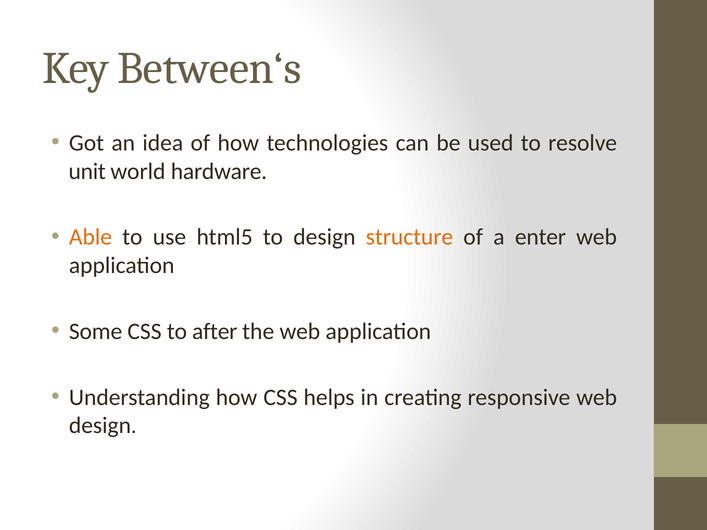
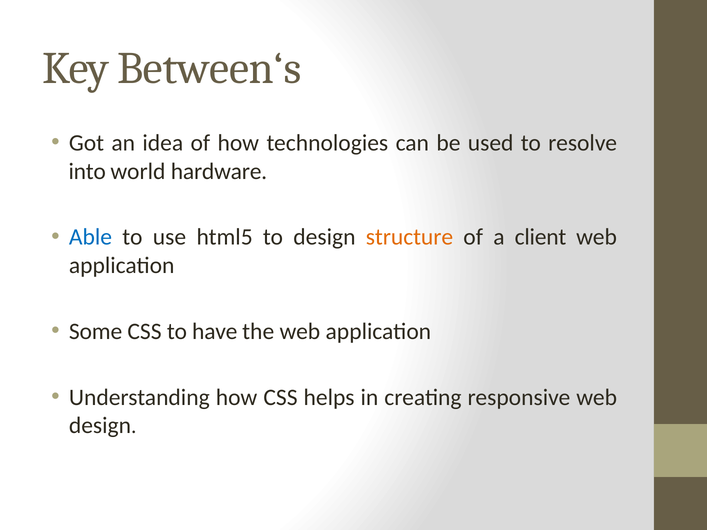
unit: unit -> into
Able colour: orange -> blue
enter: enter -> client
after: after -> have
